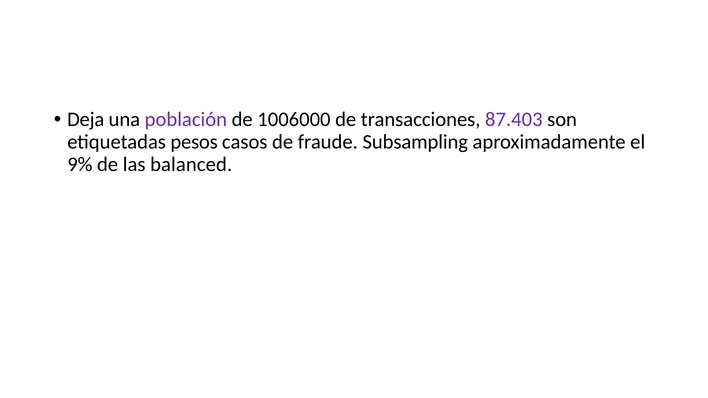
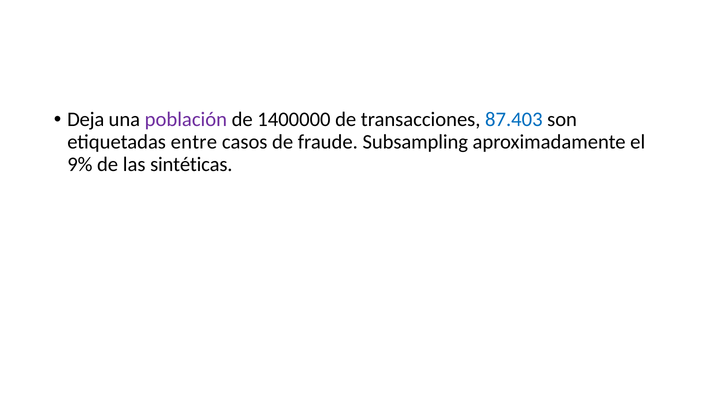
1006000: 1006000 -> 1400000
87.403 colour: purple -> blue
pesos: pesos -> entre
balanced: balanced -> sintéticas
